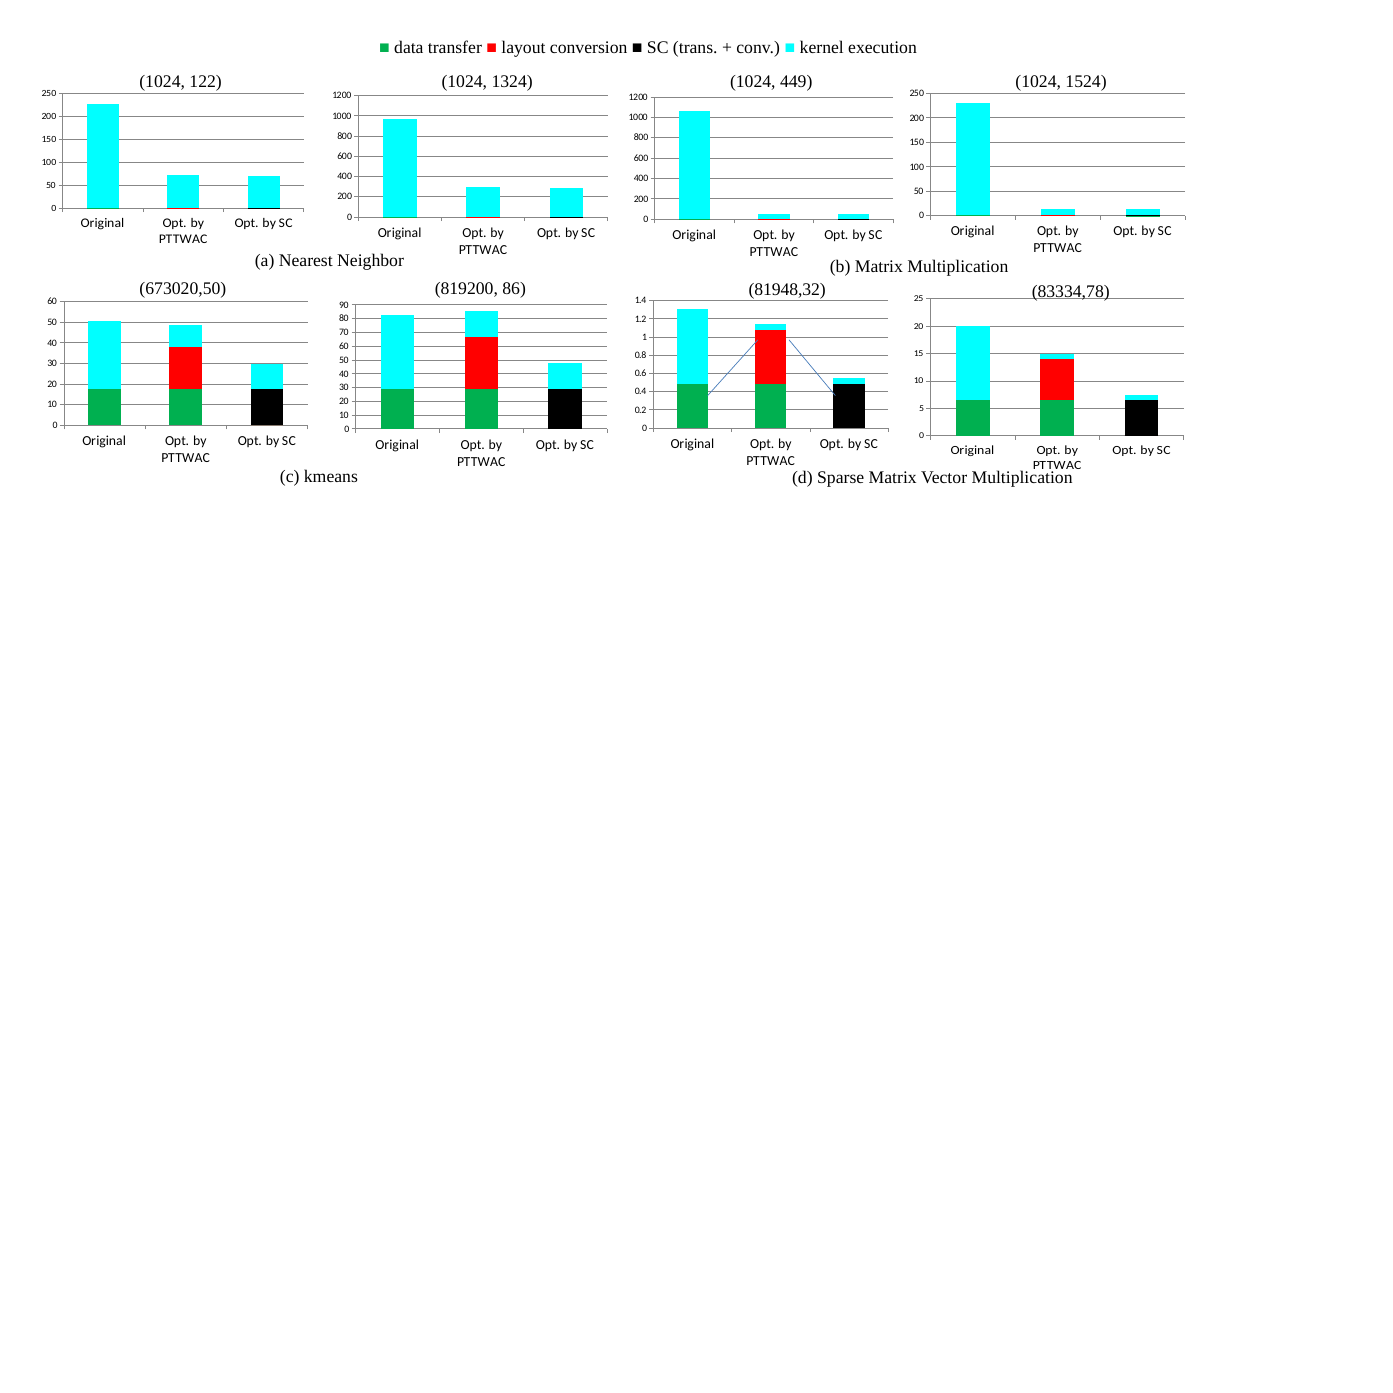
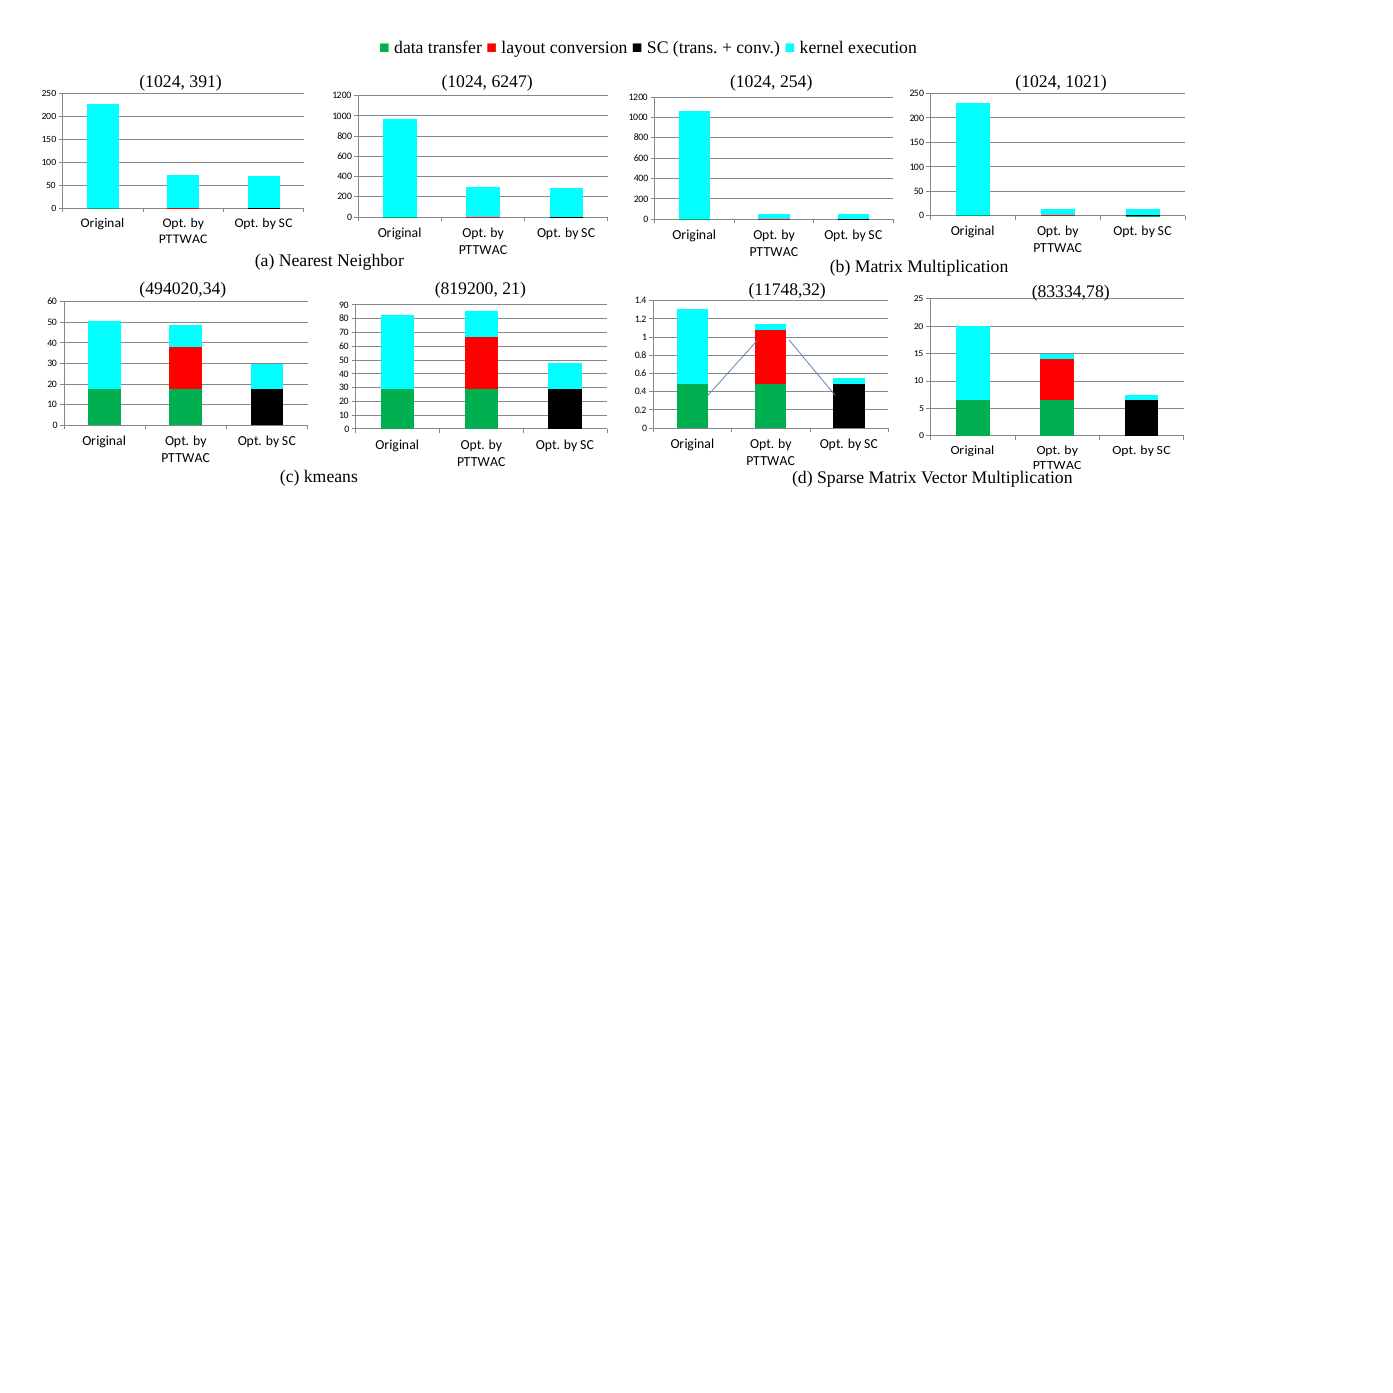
122: 122 -> 391
1324: 1324 -> 6247
449: 449 -> 254
1524: 1524 -> 1021
673020,50: 673020,50 -> 494020,34
86: 86 -> 21
81948,32: 81948,32 -> 11748,32
